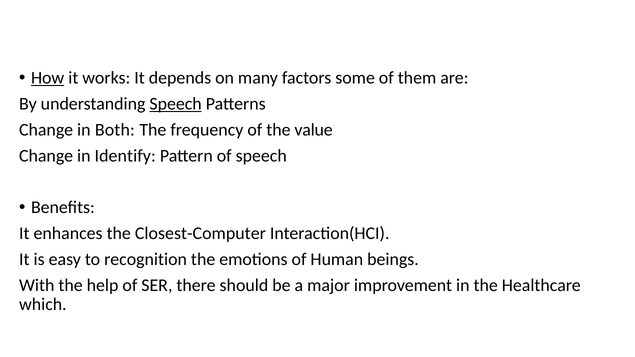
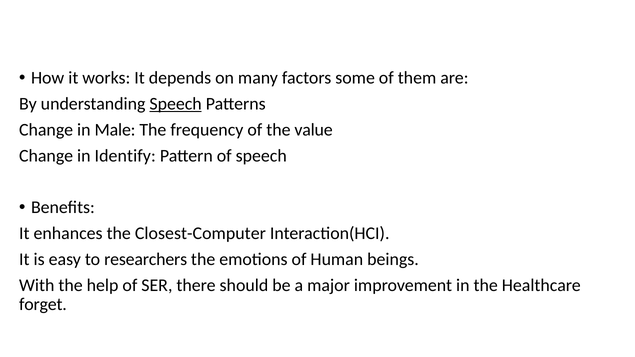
How underline: present -> none
Both: Both -> Male
recognition: recognition -> researchers
which: which -> forget
